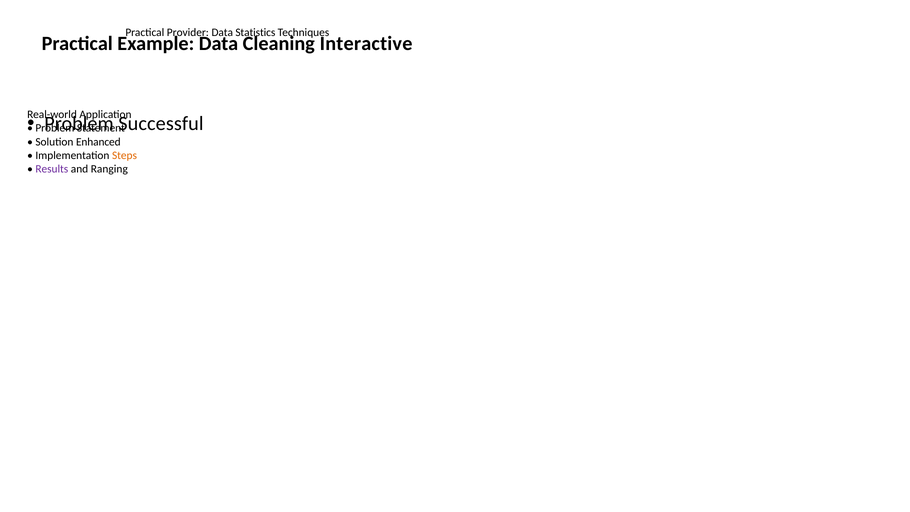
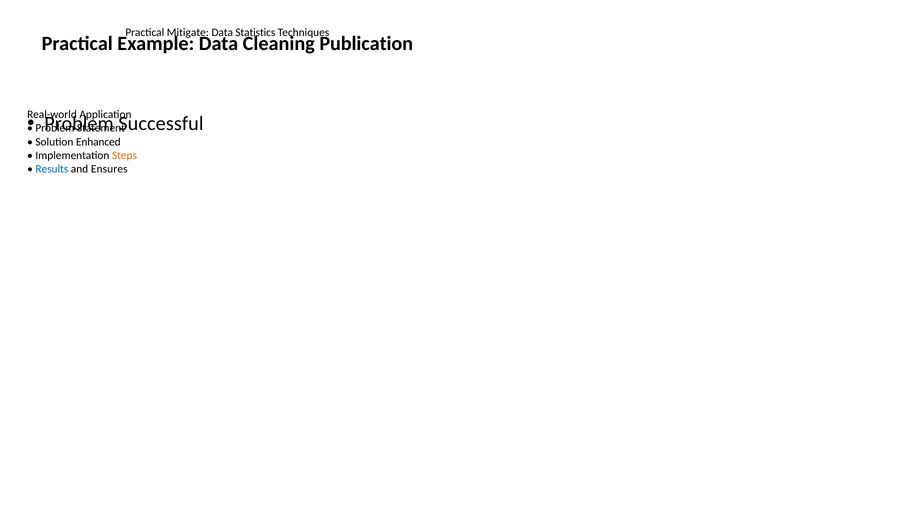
Provider: Provider -> Mitigate
Interactive: Interactive -> Publication
Results colour: purple -> blue
Ranging: Ranging -> Ensures
